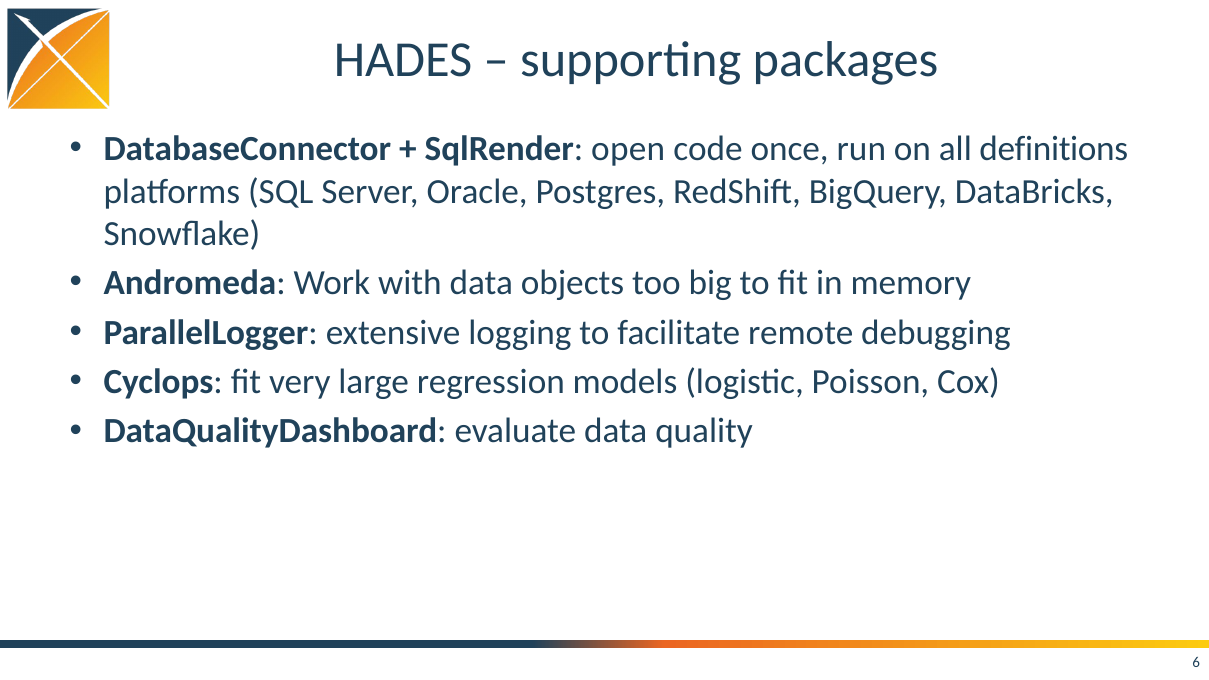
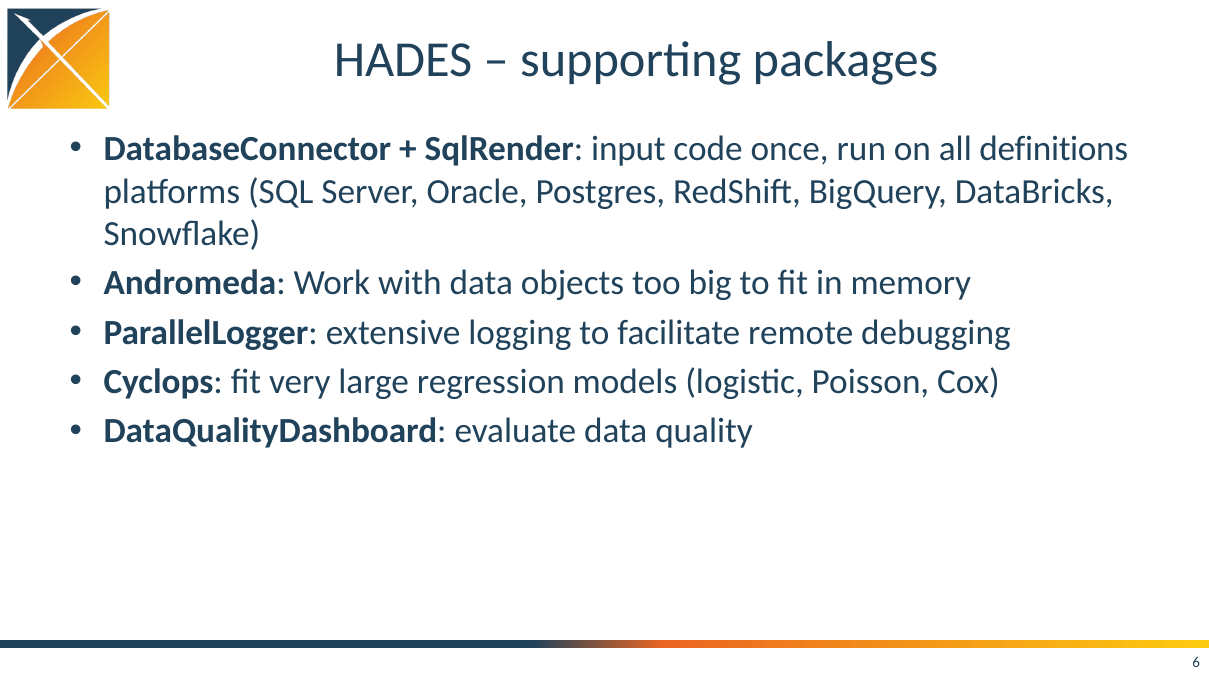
open: open -> input
